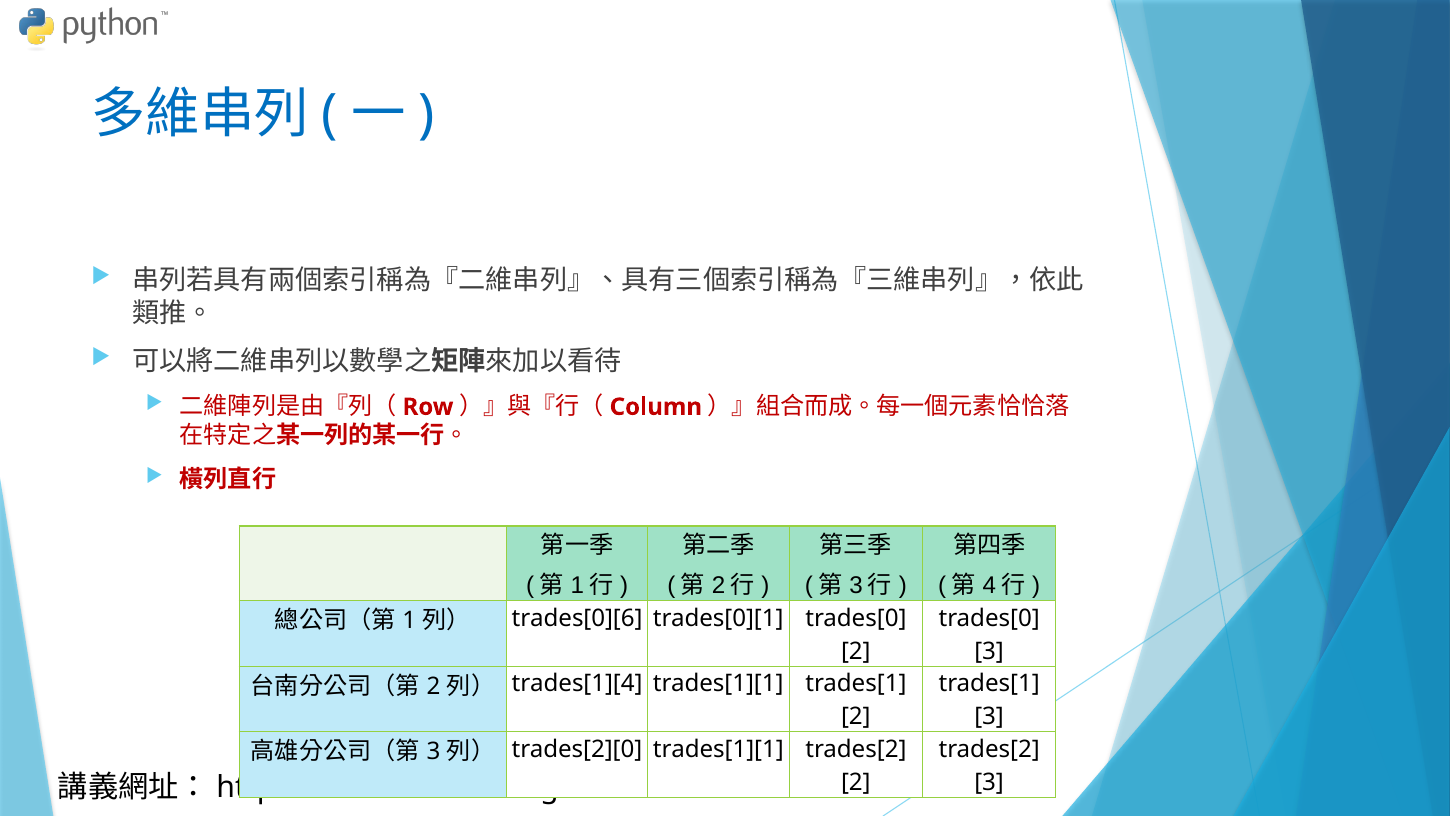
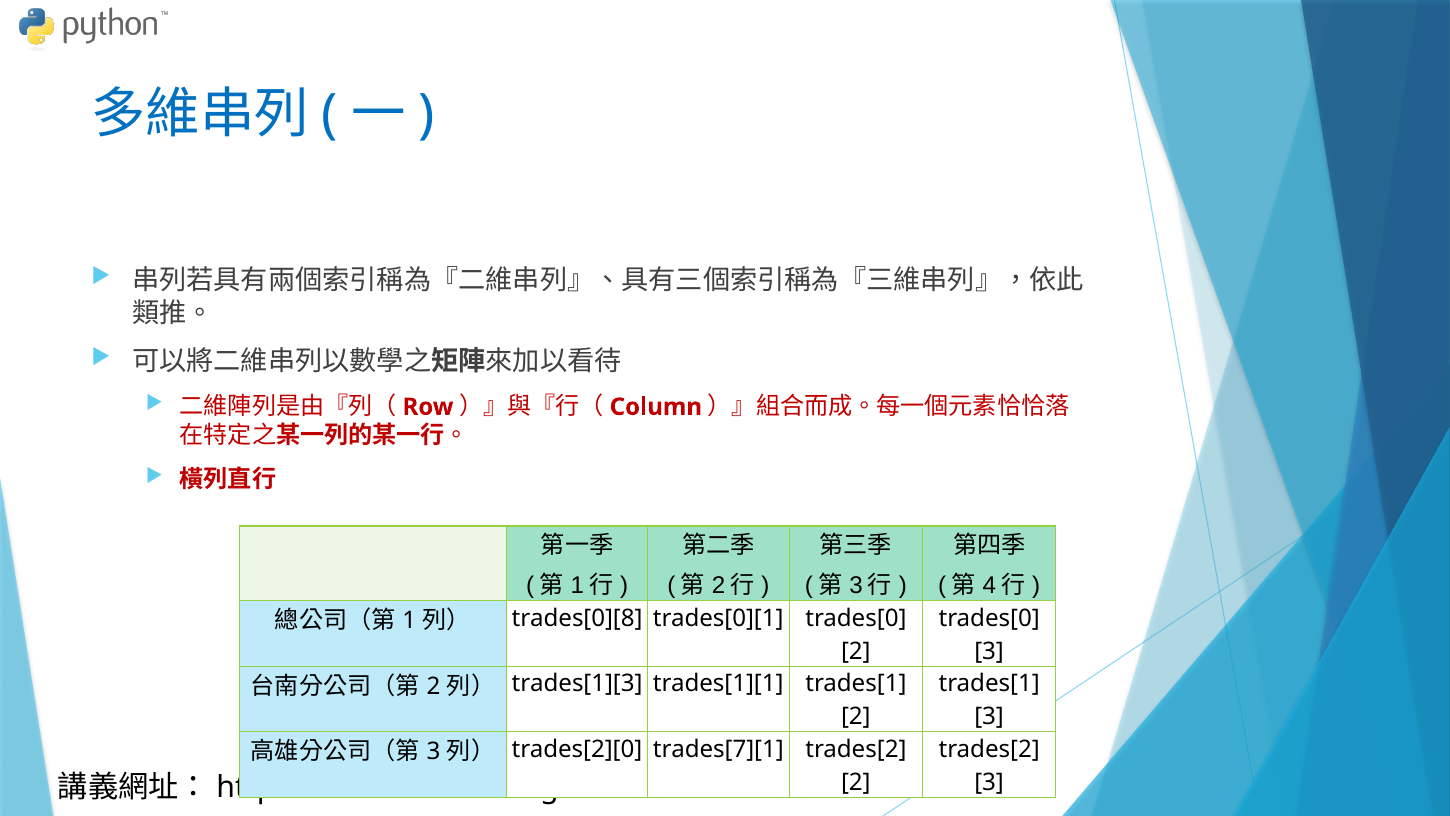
trades[0][6: trades[0][6 -> trades[0][8
trades[1][4: trades[1][4 -> trades[1][3
trades[2][0 trades[1][1: trades[1][1 -> trades[7][1
